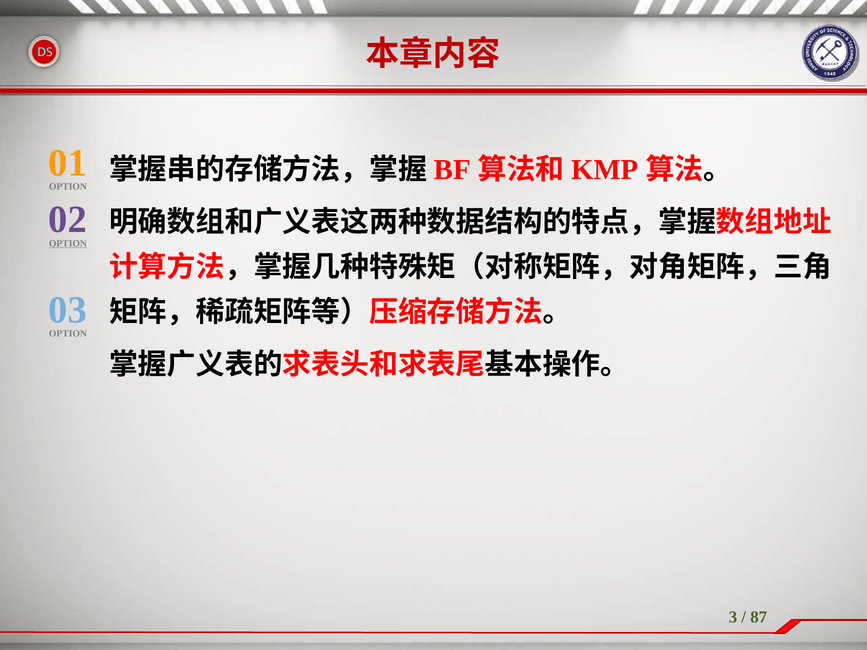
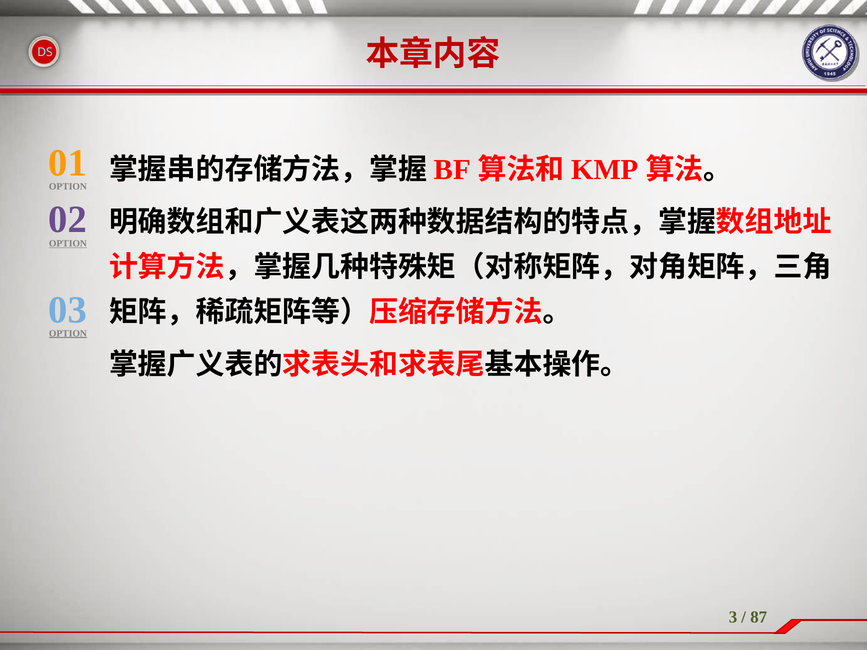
OPTION at (68, 333) underline: none -> present
